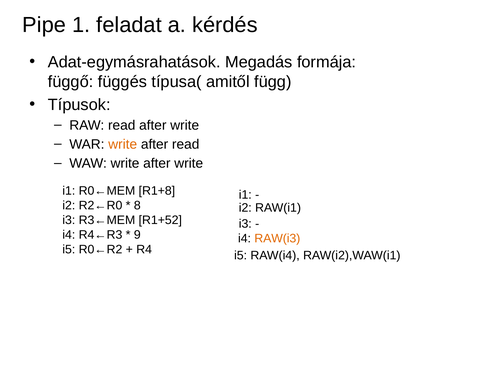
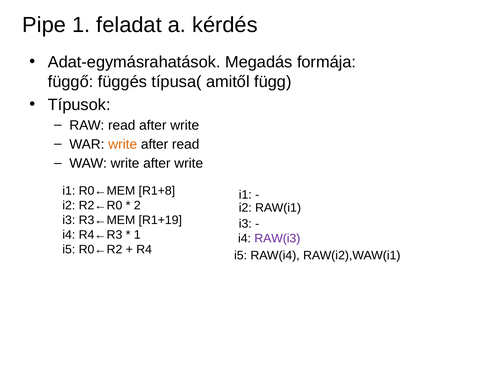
8: 8 -> 2
R1+52: R1+52 -> R1+19
9 at (137, 235): 9 -> 1
RAW(i3 colour: orange -> purple
